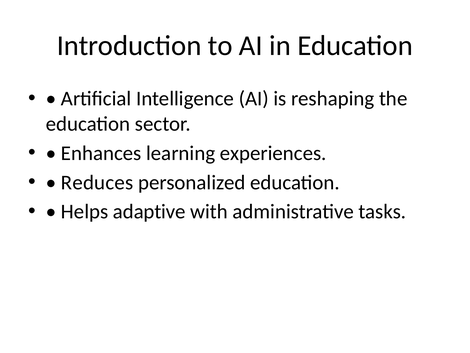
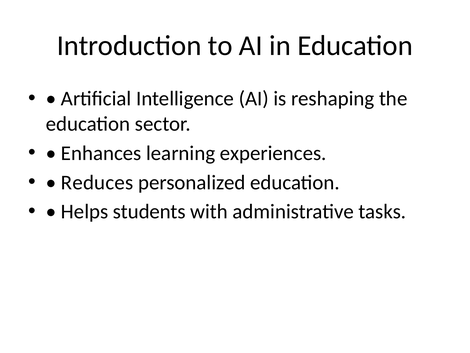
adaptive: adaptive -> students
